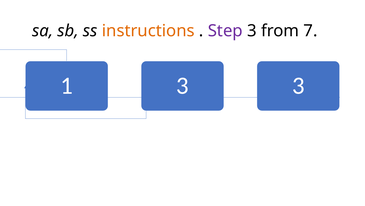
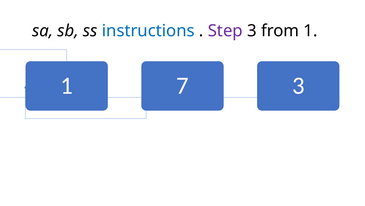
instructions colour: orange -> blue
from 7: 7 -> 1
1 3: 3 -> 7
